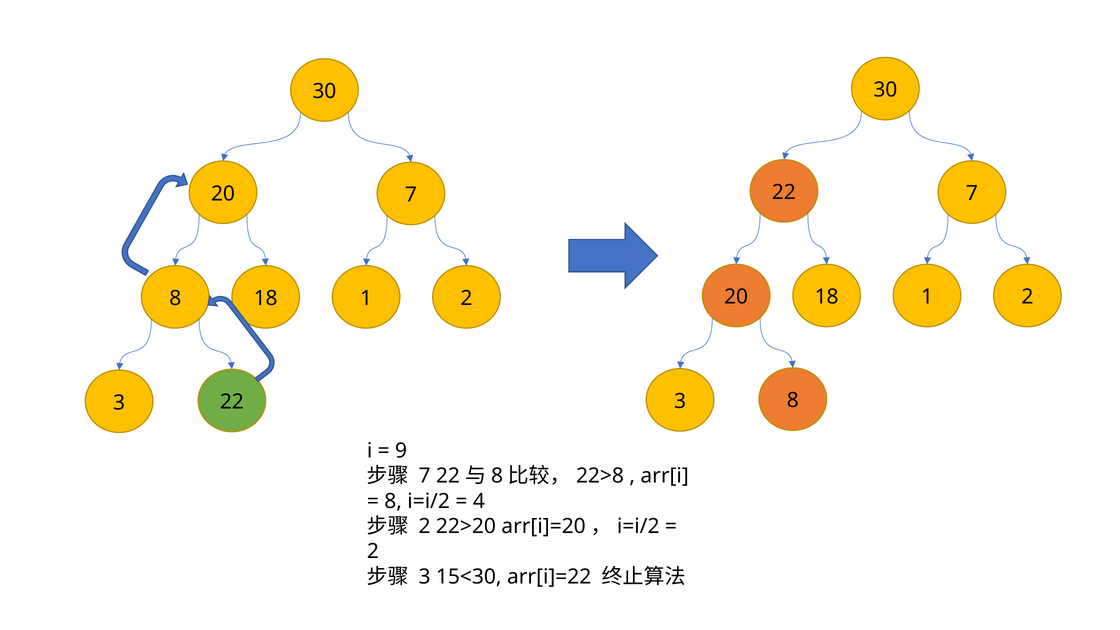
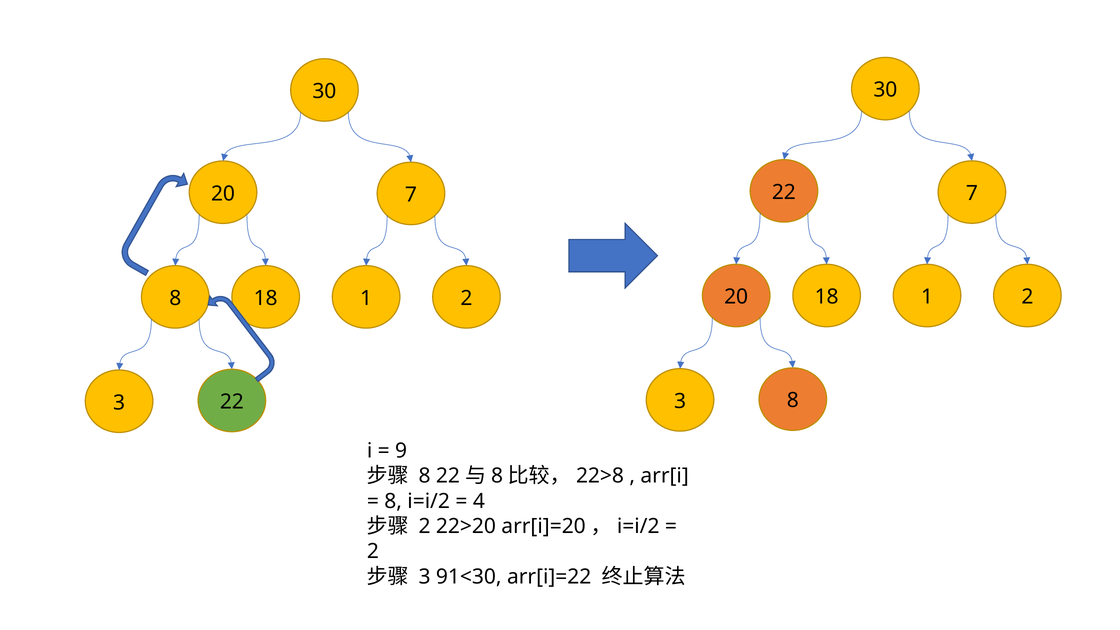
7 at (425, 476): 7 -> 8
15<30: 15<30 -> 91<30
